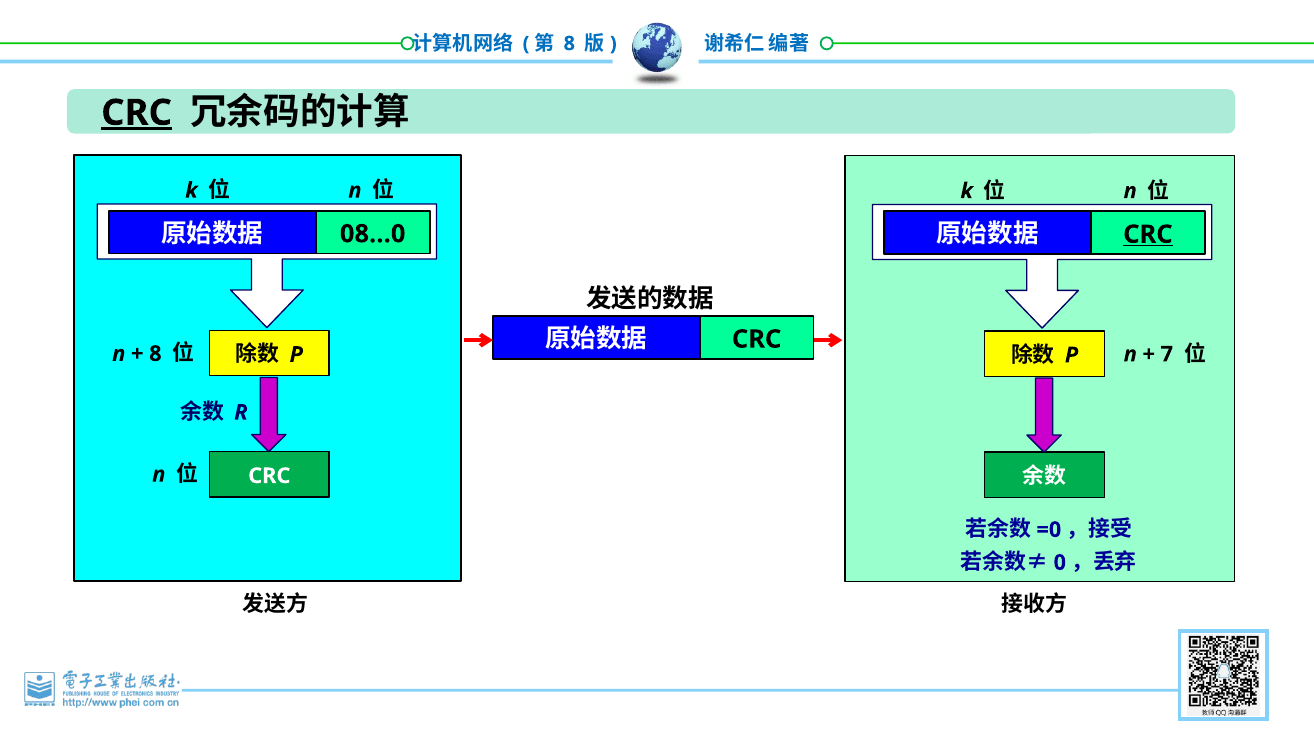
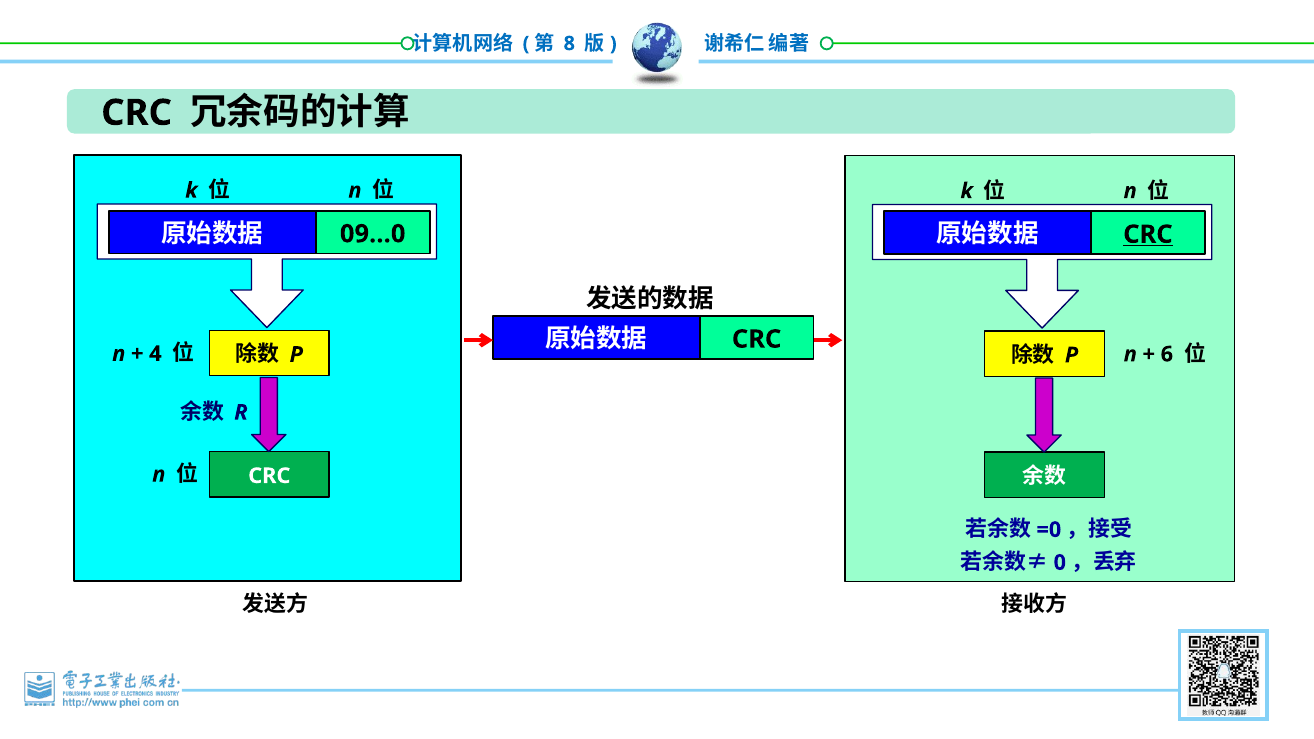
CRC at (137, 113) underline: present -> none
08…0: 08…0 -> 09…0
7: 7 -> 6
8 at (155, 354): 8 -> 4
